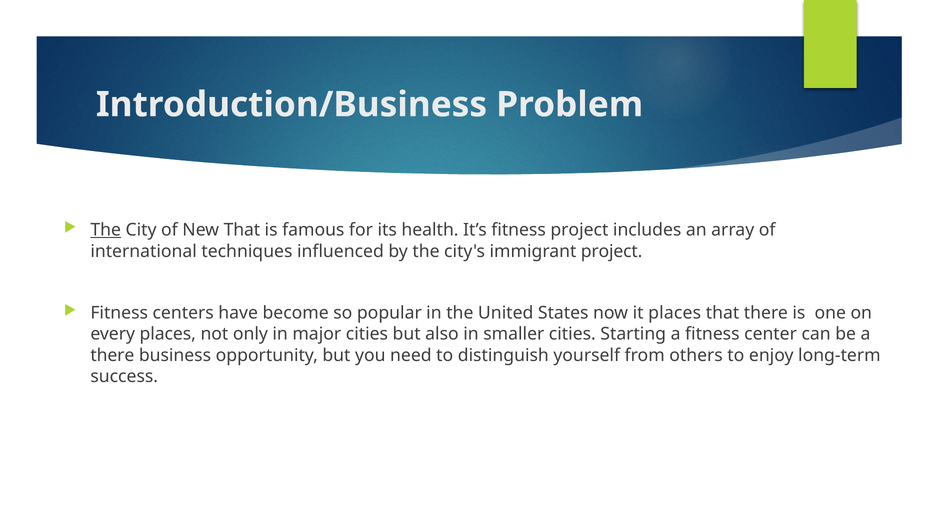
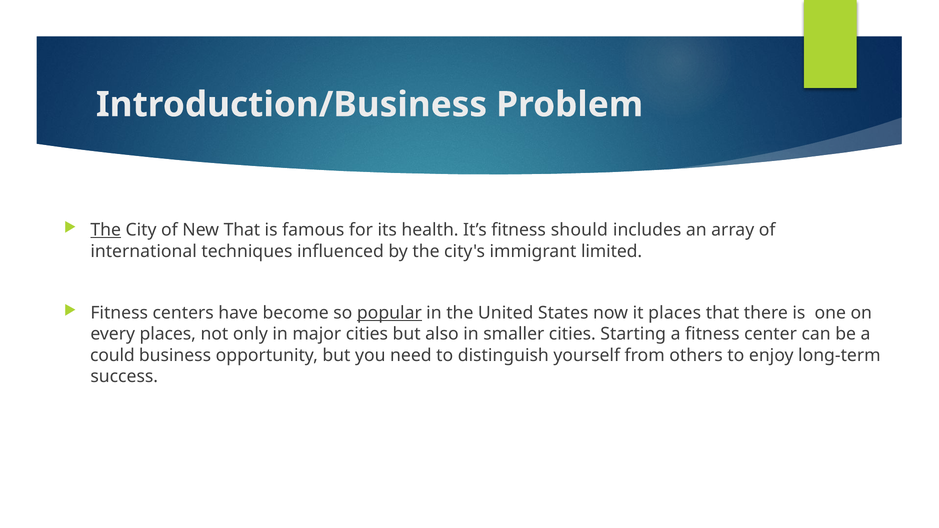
fitness project: project -> should
immigrant project: project -> limited
popular underline: none -> present
there at (112, 355): there -> could
